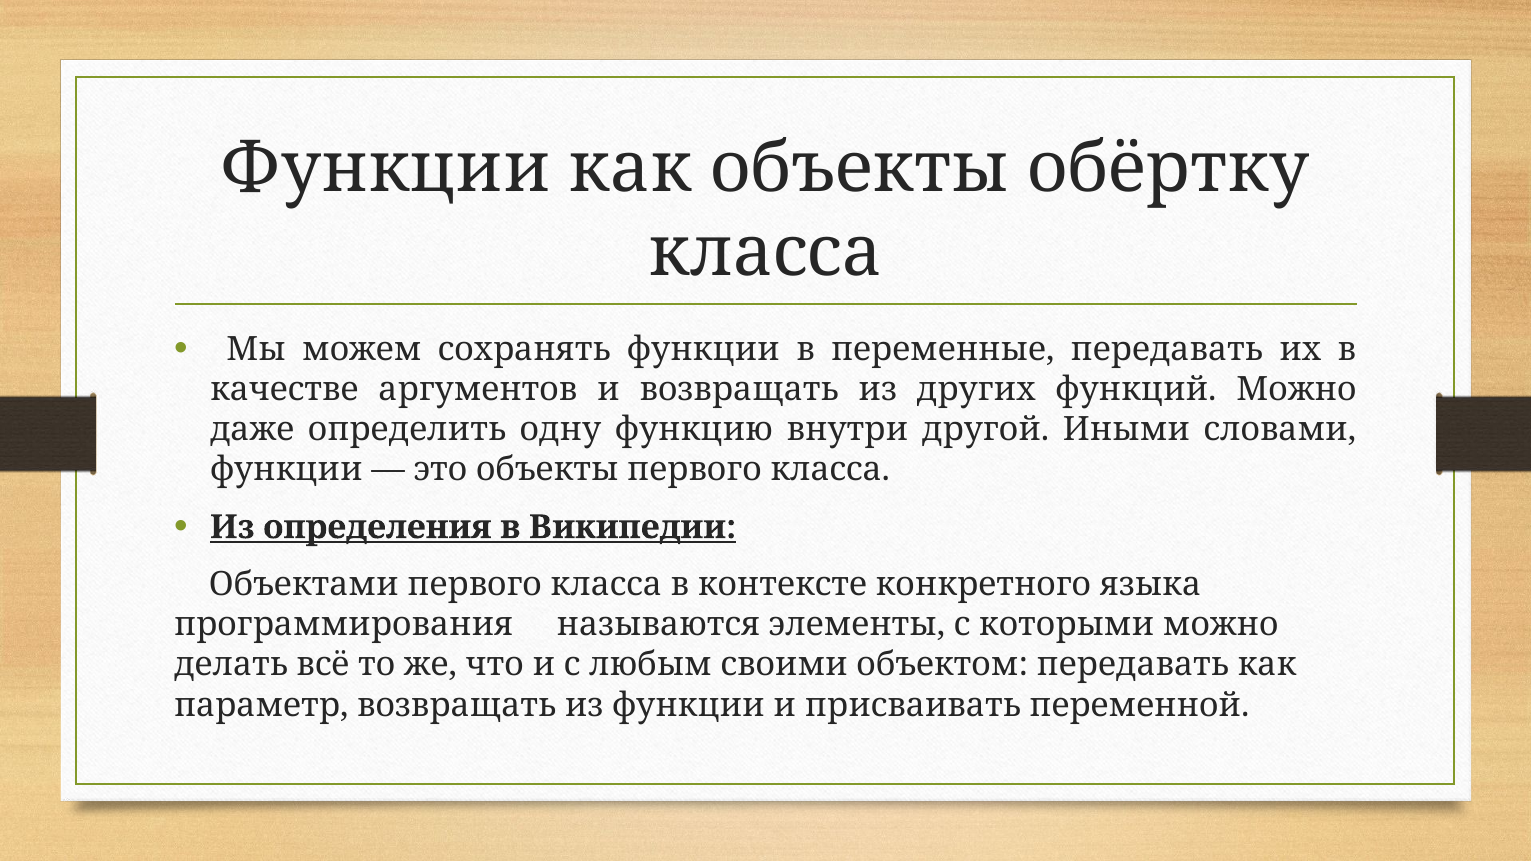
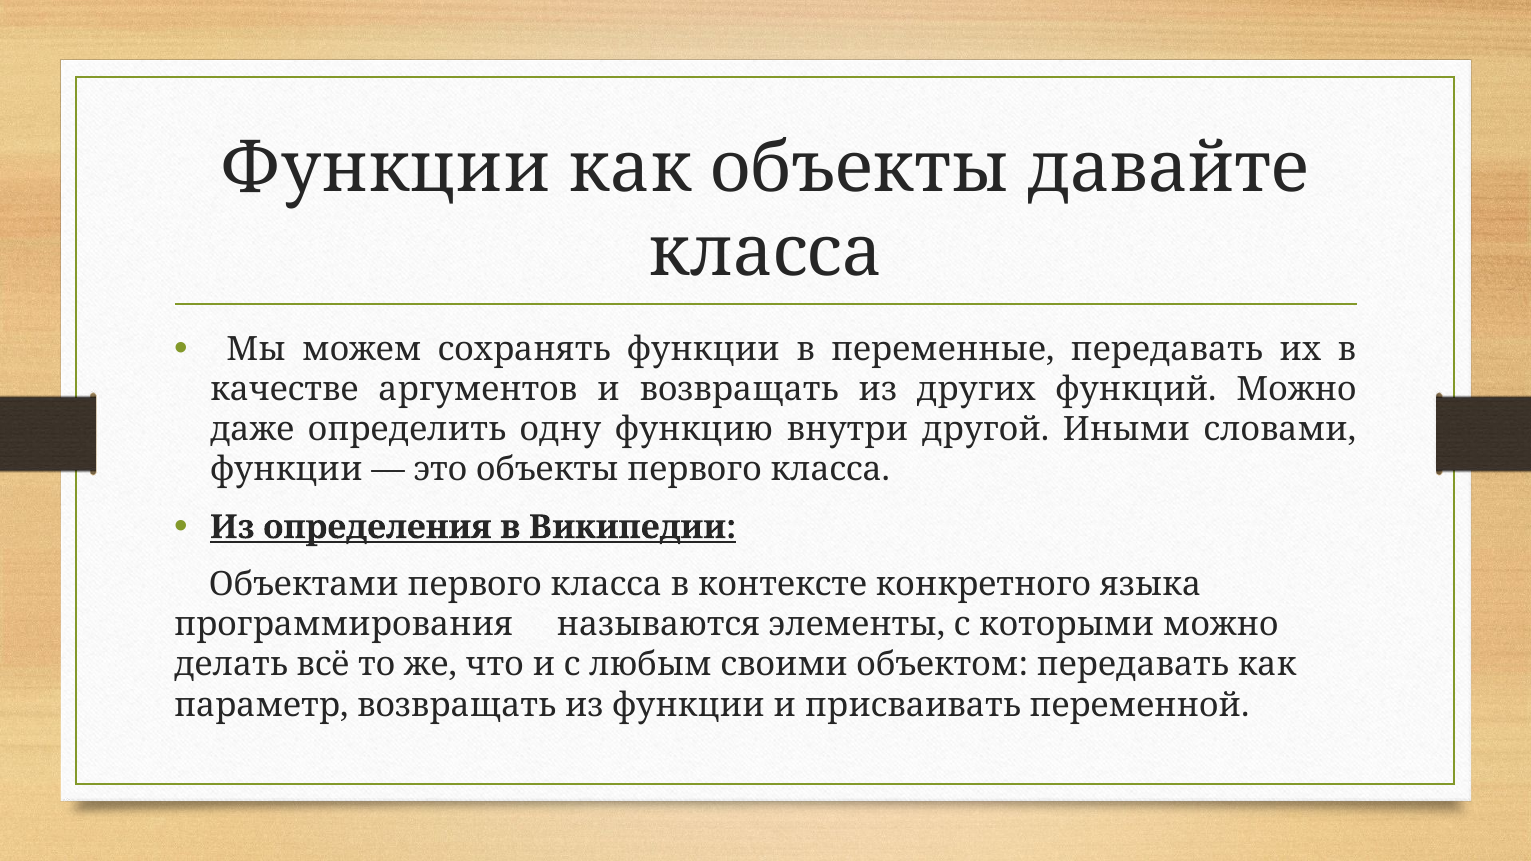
обёртку: обёртку -> давайте
